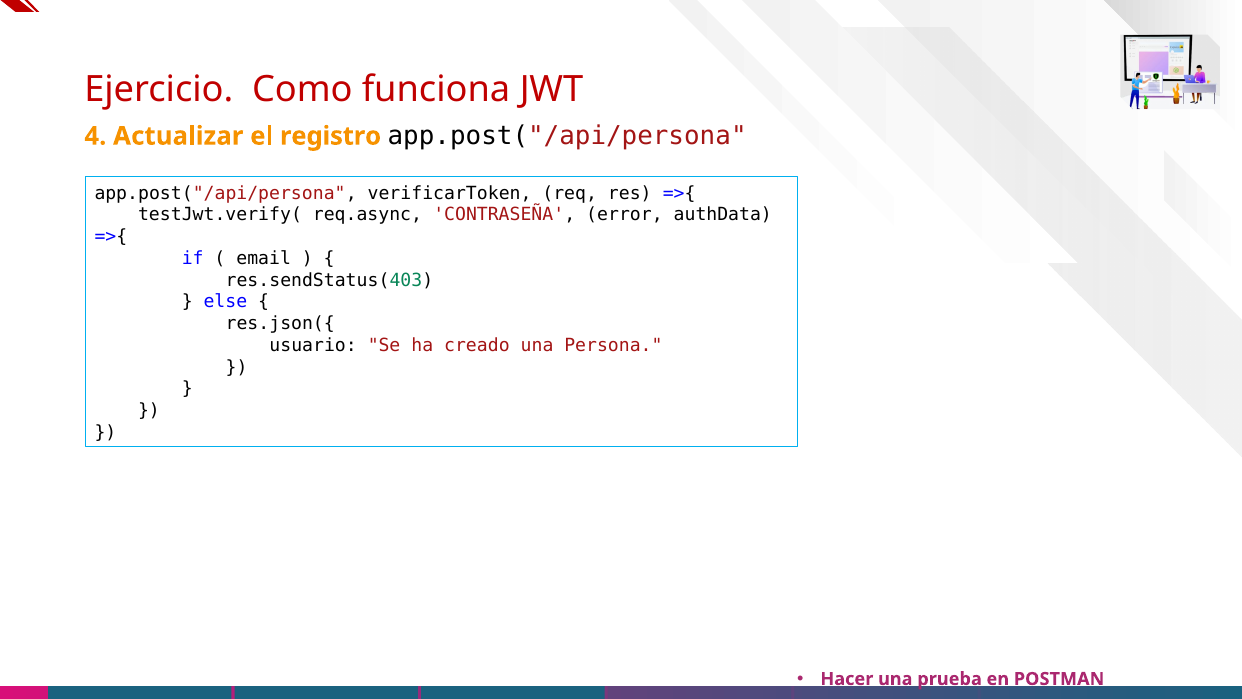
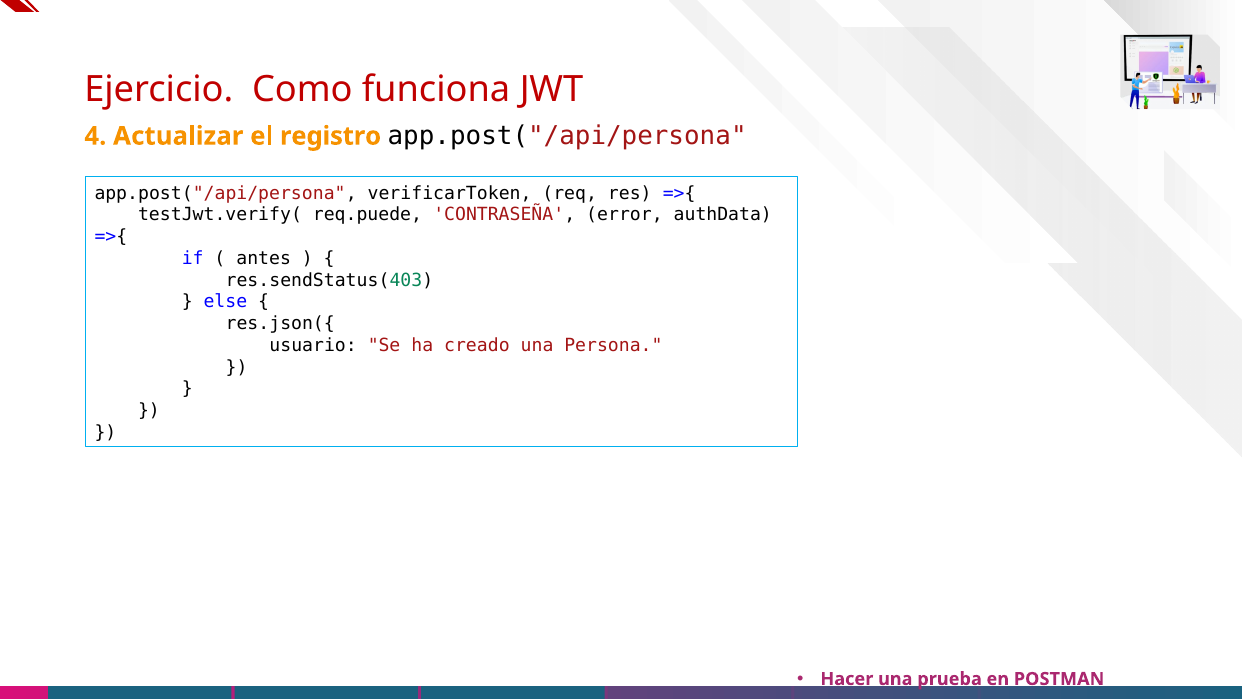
req.async: req.async -> req.puede
email: email -> antes
